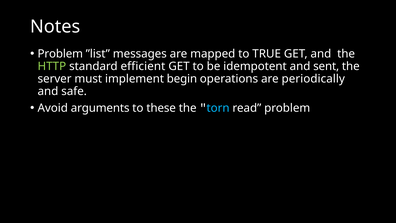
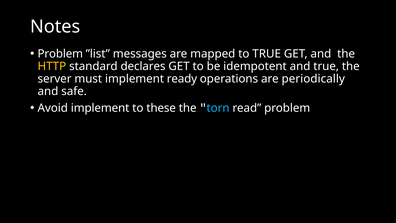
HTTP colour: light green -> yellow
efficient: efficient -> declares
and sent: sent -> true
begin: begin -> ready
Avoid arguments: arguments -> implement
